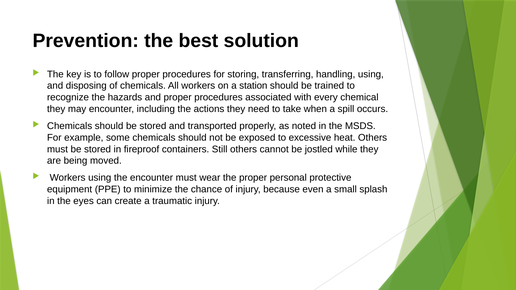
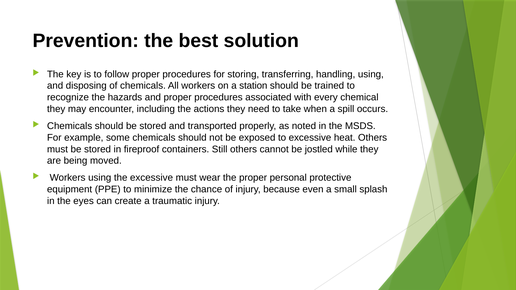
the encounter: encounter -> excessive
